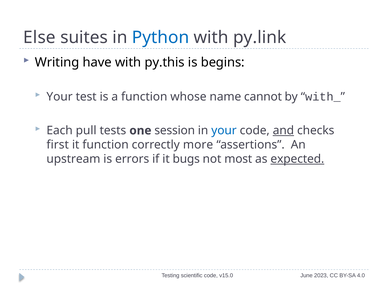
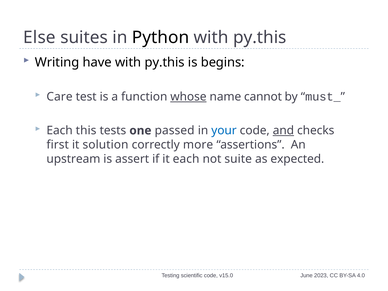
Python colour: blue -> black
py.link at (260, 37): py.link -> py.this
Your at (60, 97): Your -> Care
whose underline: none -> present
with_: with_ -> must_
pull: pull -> this
session: session -> passed
it function: function -> solution
errors: errors -> assert
it bugs: bugs -> each
most: most -> suite
expected underline: present -> none
